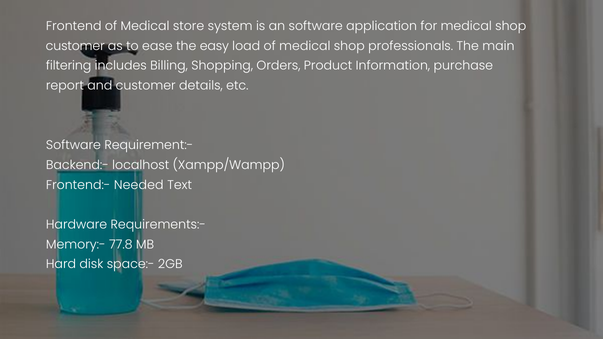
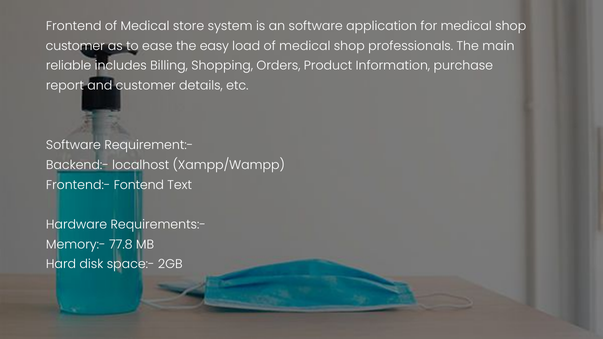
filtering: filtering -> reliable
Needed: Needed -> Fontend
